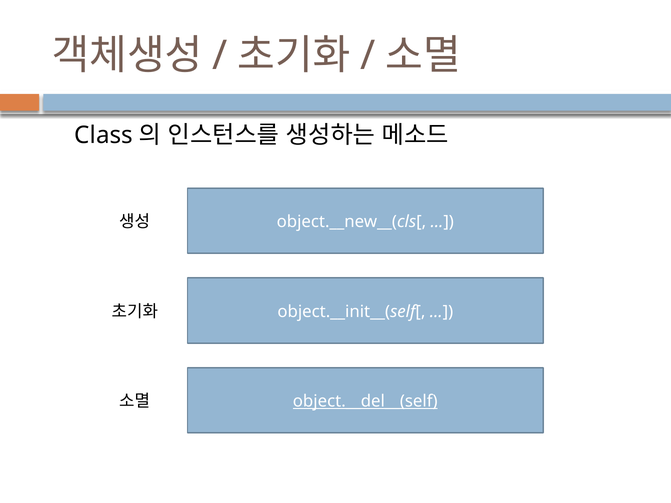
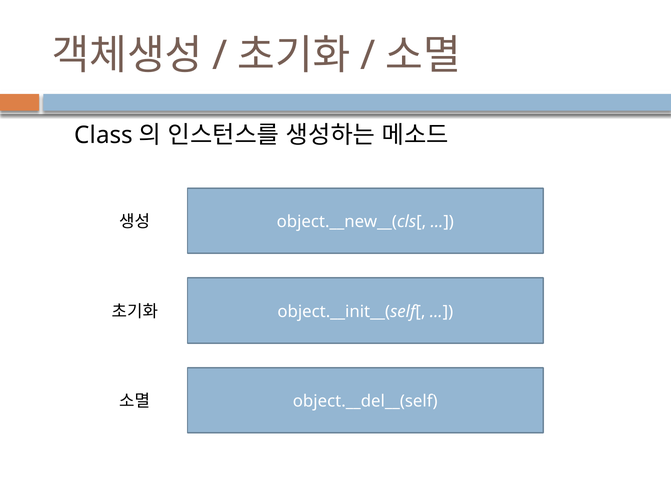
object.__del__(self underline: present -> none
